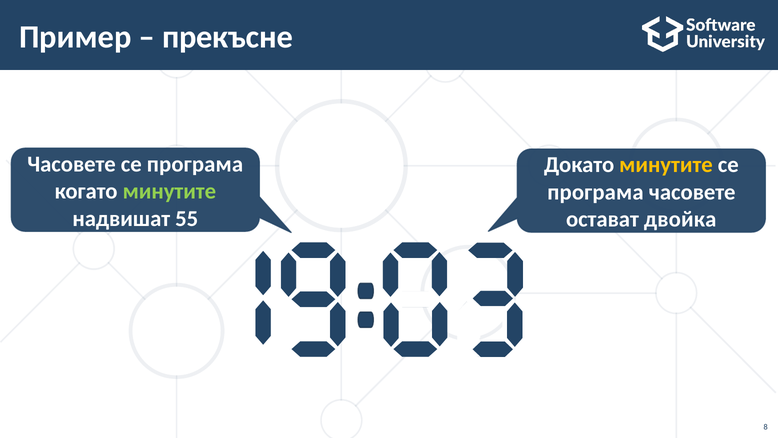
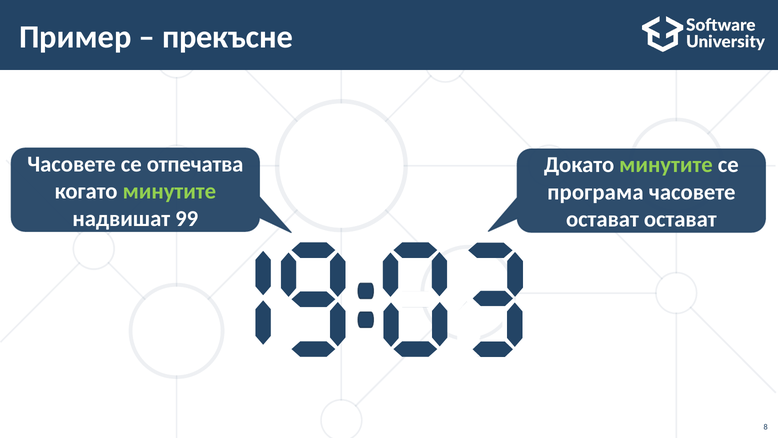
Часовете се програма: програма -> отпечатва
минутите at (666, 165) colour: yellow -> light green
55: 55 -> 99
остават двойка: двойка -> остават
